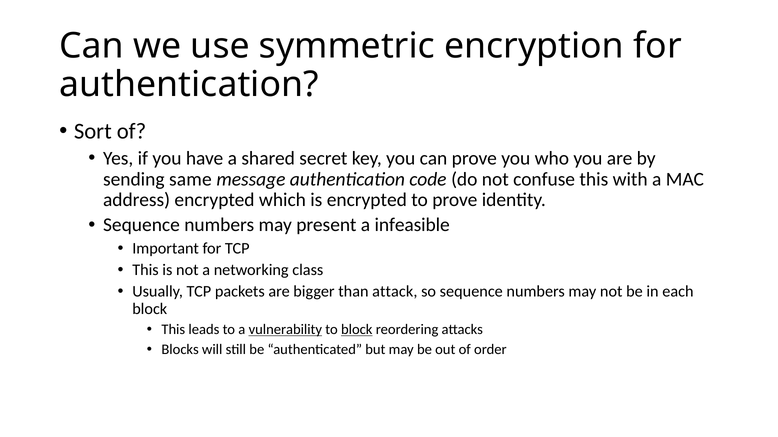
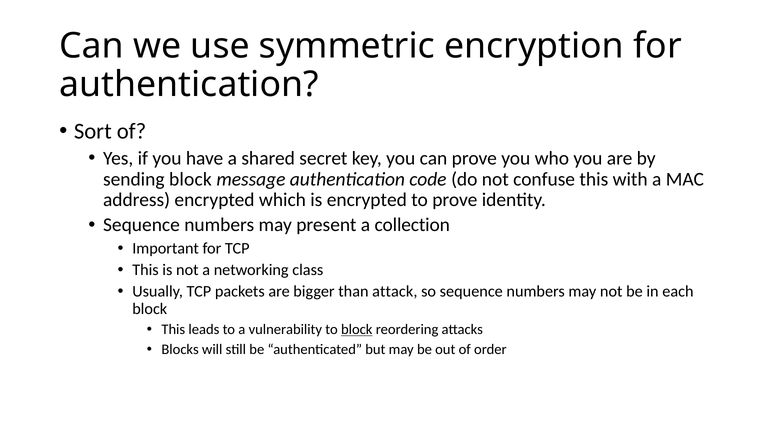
sending same: same -> block
infeasible: infeasible -> collection
vulnerability underline: present -> none
